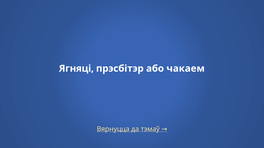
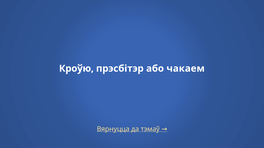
Ягняці: Ягняці -> Кроўю
